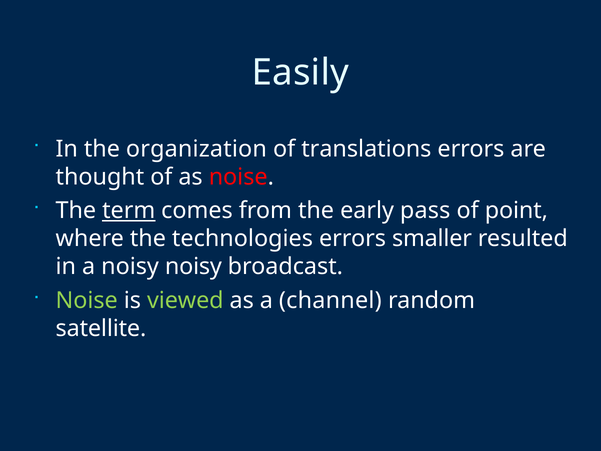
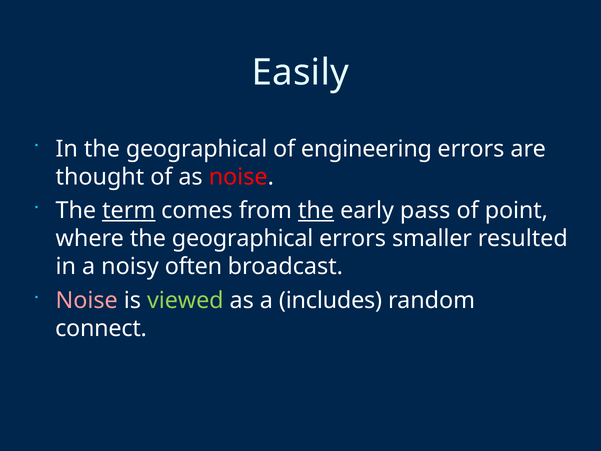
In the organization: organization -> geographical
translations: translations -> engineering
the at (316, 211) underline: none -> present
where the technologies: technologies -> geographical
noisy noisy: noisy -> often
Noise at (87, 300) colour: light green -> pink
channel: channel -> includes
satellite: satellite -> connect
